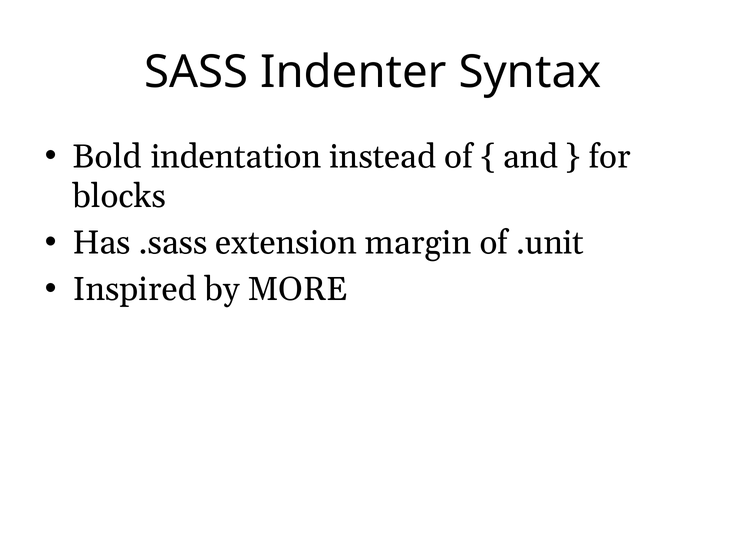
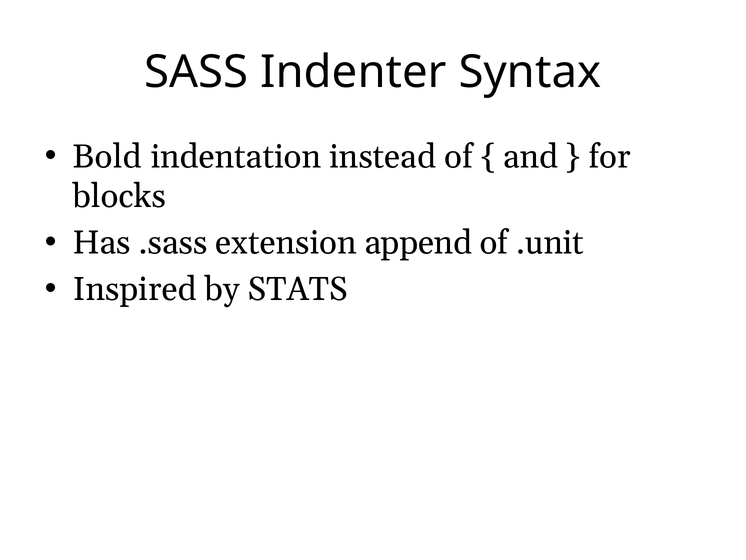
margin: margin -> append
MORE: MORE -> STATS
